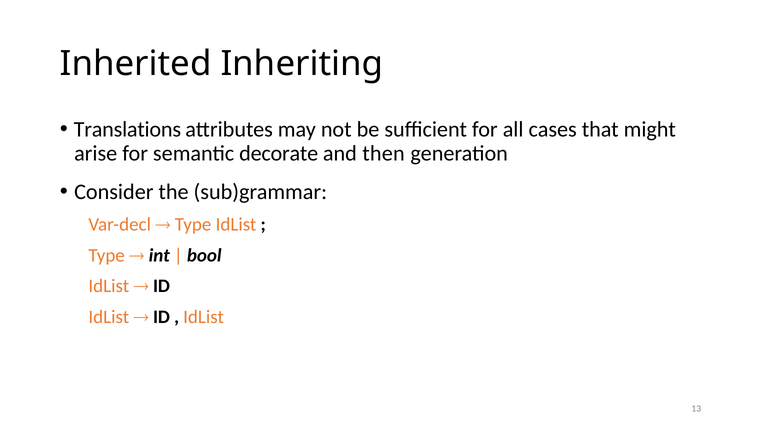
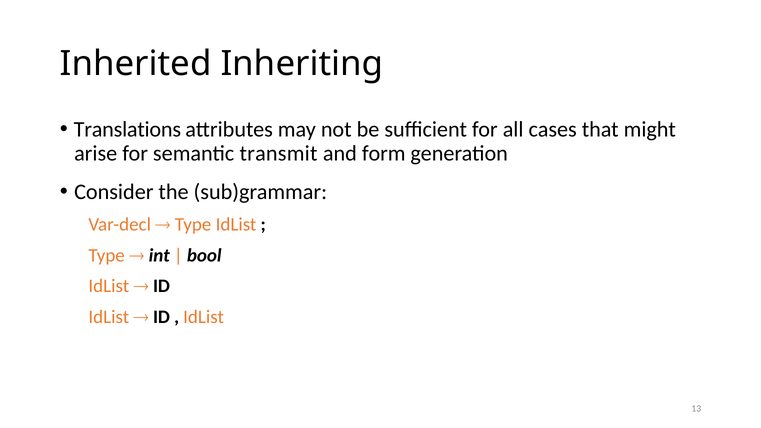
decorate: decorate -> transmit
then: then -> form
